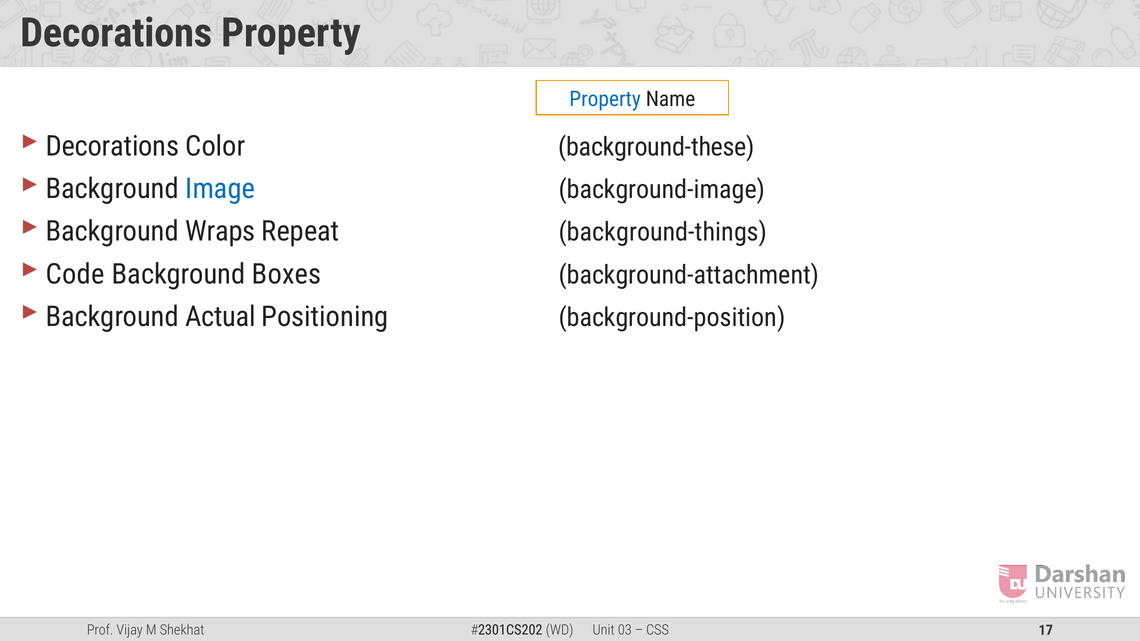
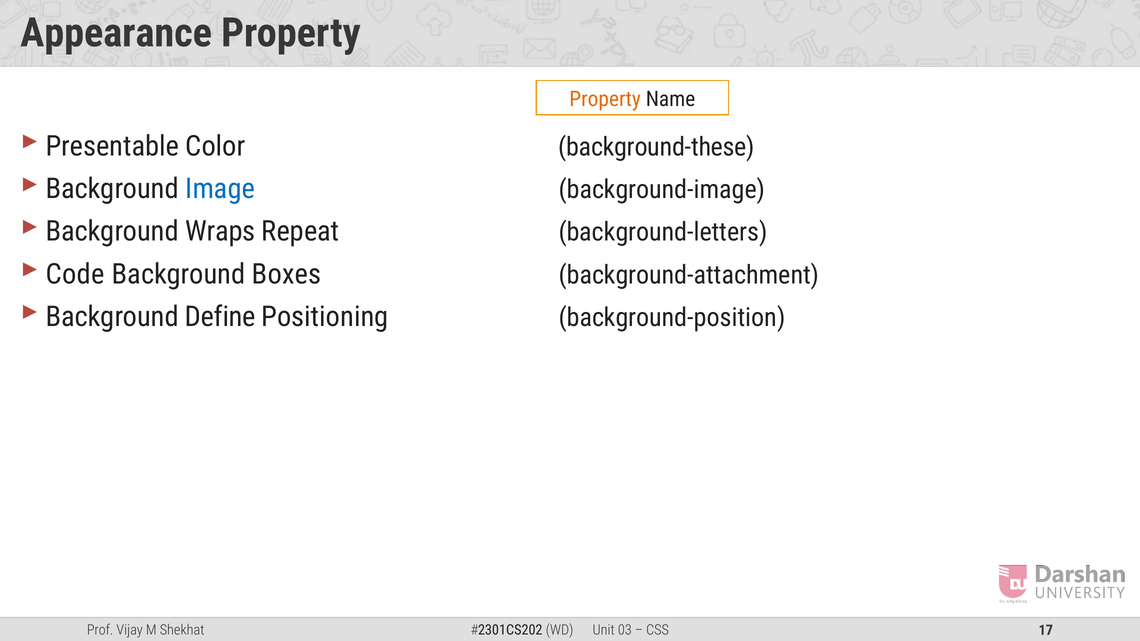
Decorations at (116, 33): Decorations -> Appearance
Property at (605, 99) colour: blue -> orange
Decorations at (112, 146): Decorations -> Presentable
background-things: background-things -> background-letters
Actual: Actual -> Define
